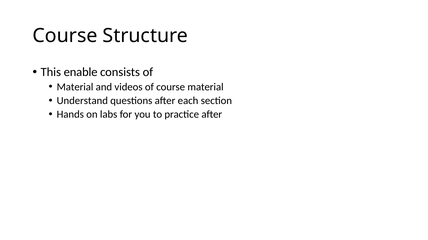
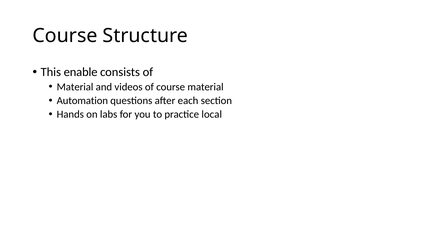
Understand: Understand -> Automation
practice after: after -> local
